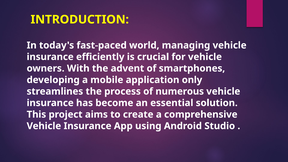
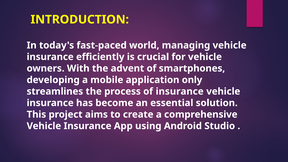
of numerous: numerous -> insurance
